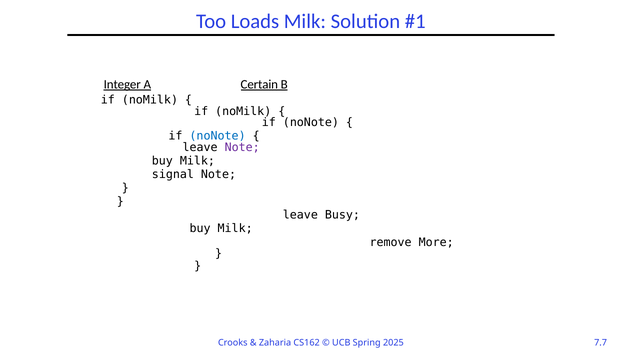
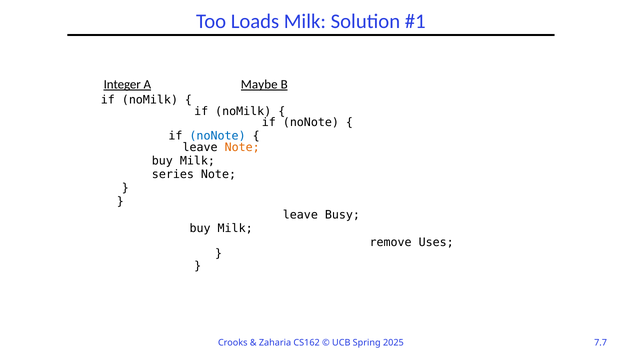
Certain: Certain -> Maybe
Note at (242, 147) colour: purple -> orange
signal: signal -> series
More: More -> Uses
